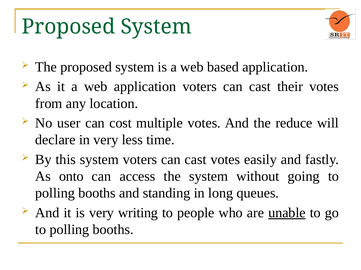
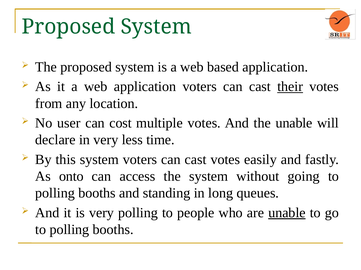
their underline: none -> present
the reduce: reduce -> unable
very writing: writing -> polling
